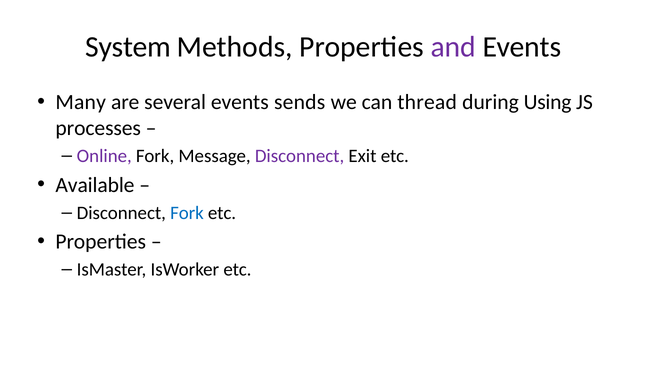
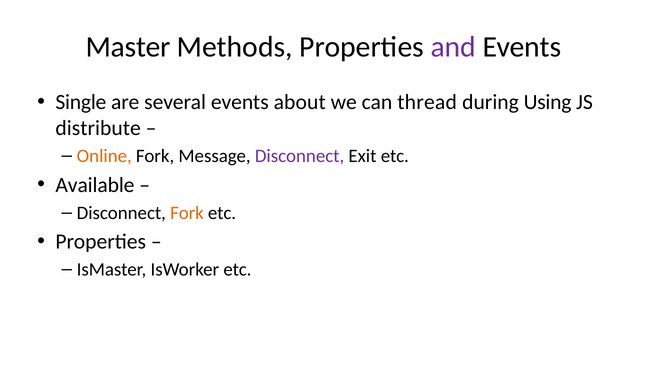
System: System -> Master
Many: Many -> Single
sends: sends -> about
processes: processes -> distribute
Online colour: purple -> orange
Fork at (187, 213) colour: blue -> orange
